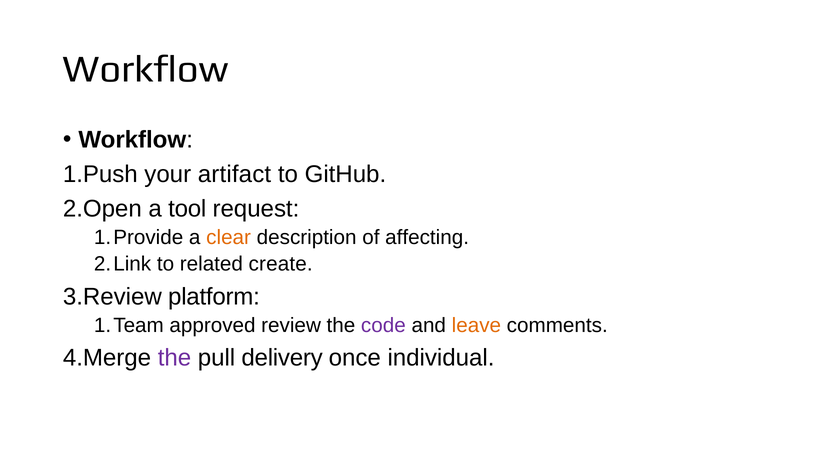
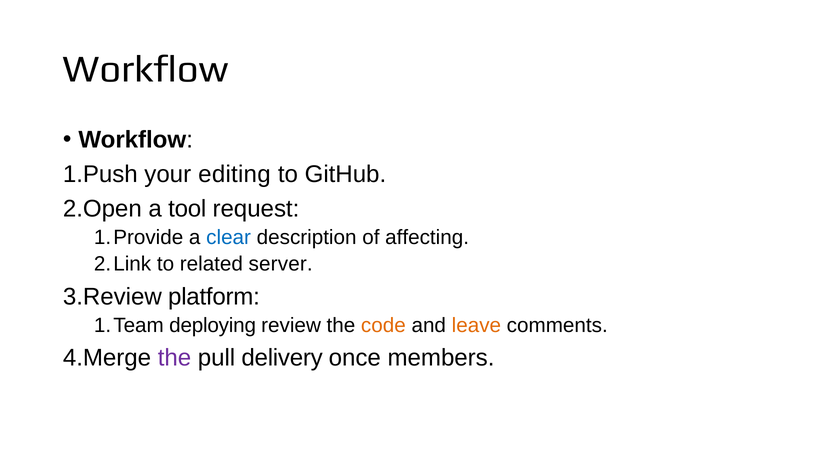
artifact: artifact -> editing
clear colour: orange -> blue
create: create -> server
approved: approved -> deploying
code colour: purple -> orange
individual: individual -> members
